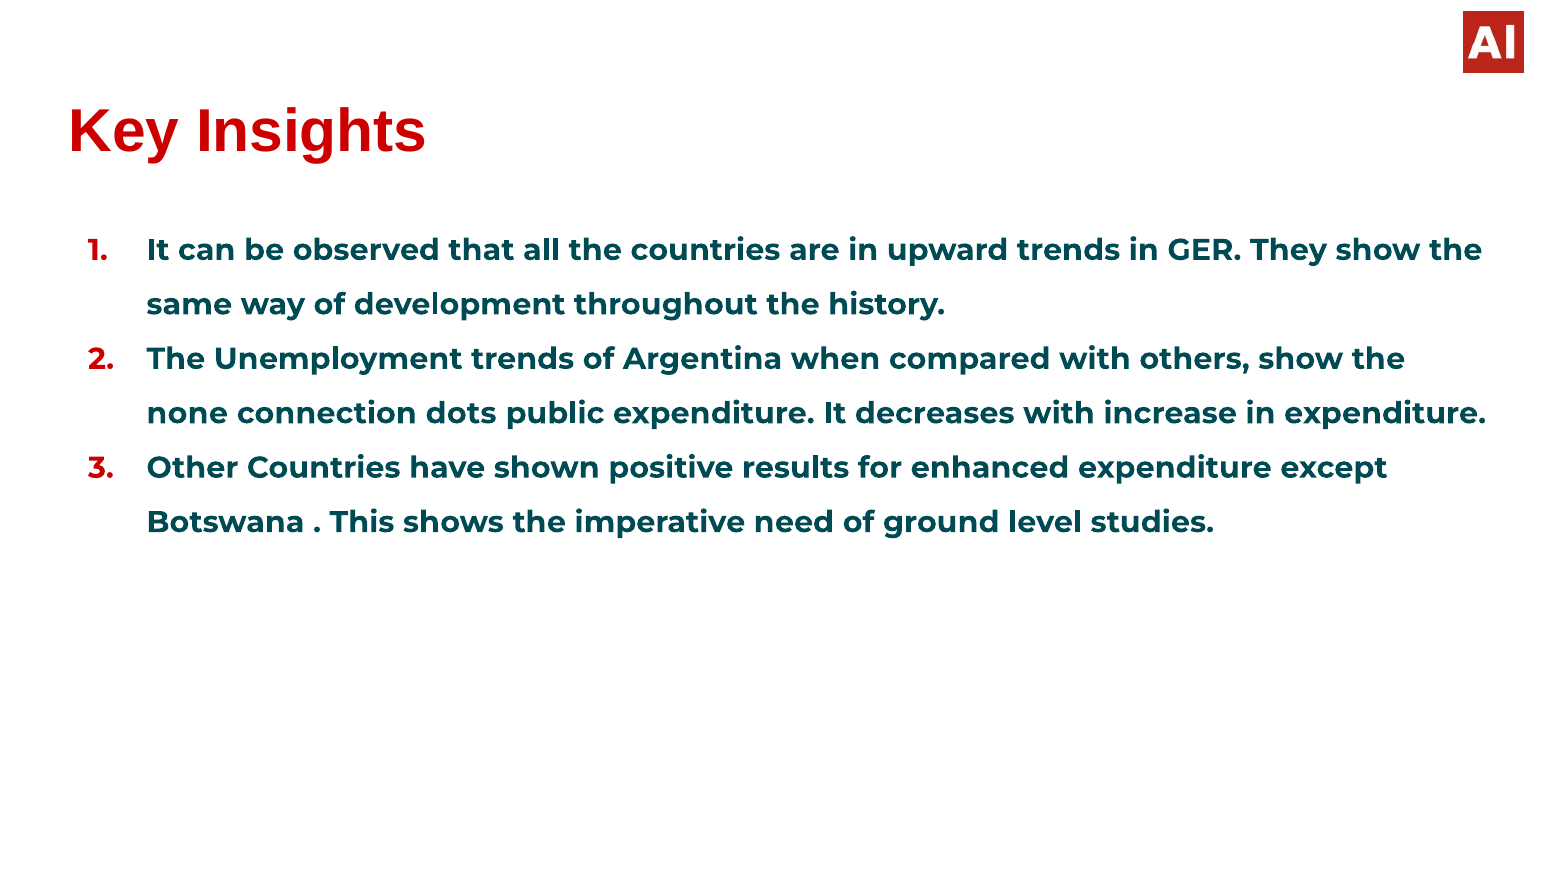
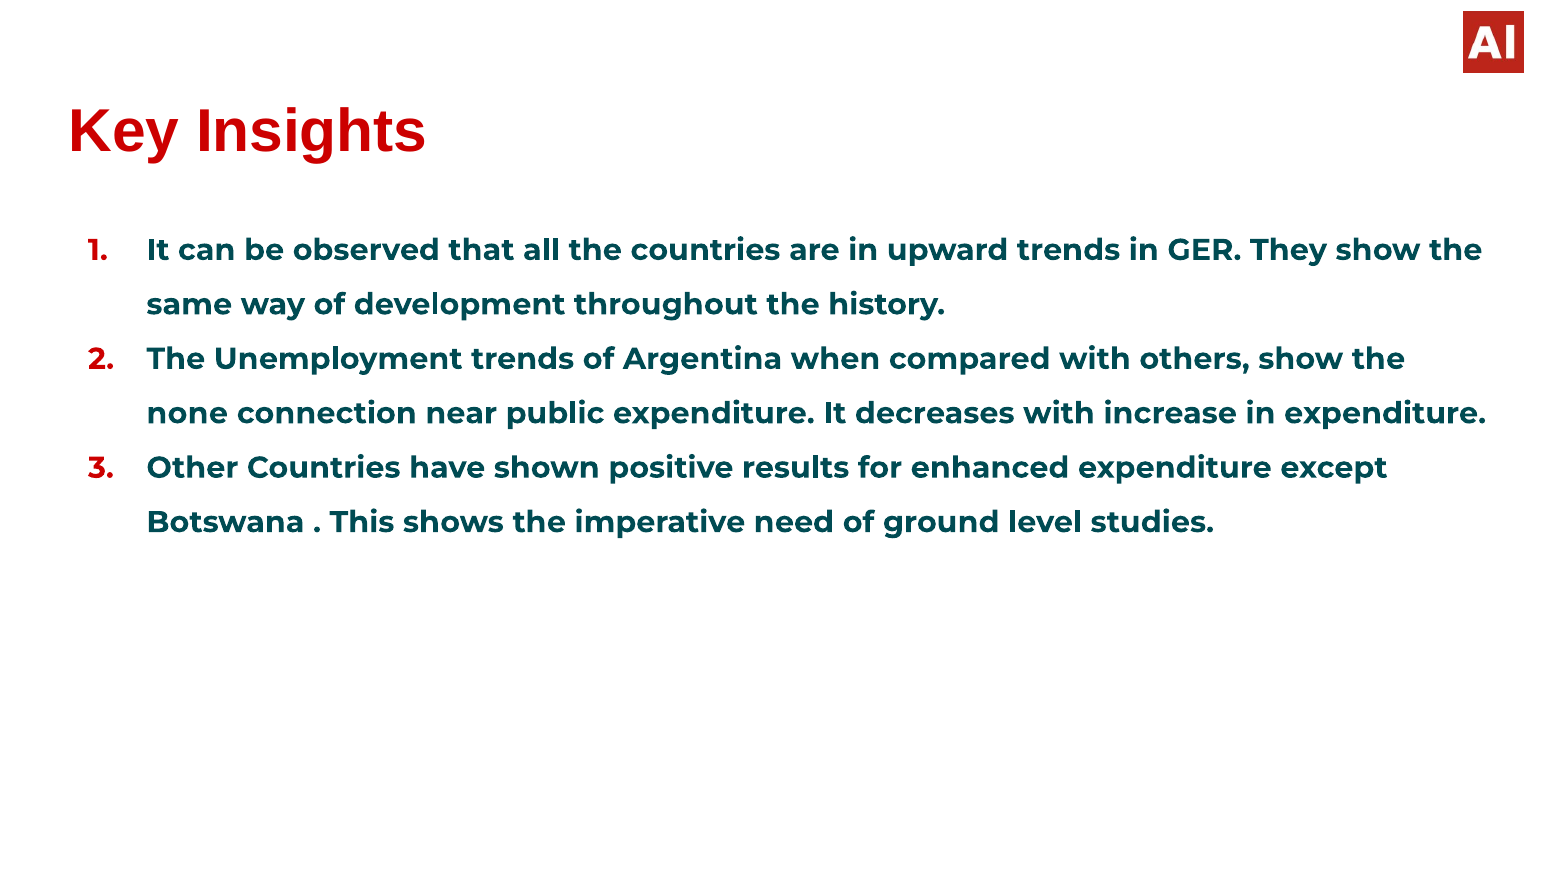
dots: dots -> near
